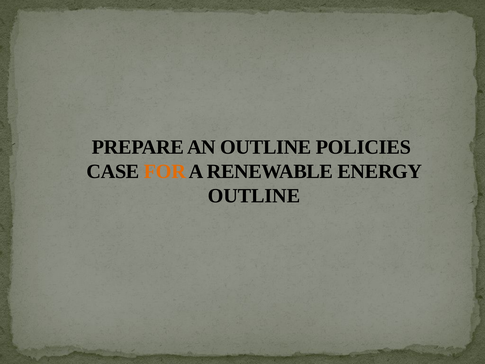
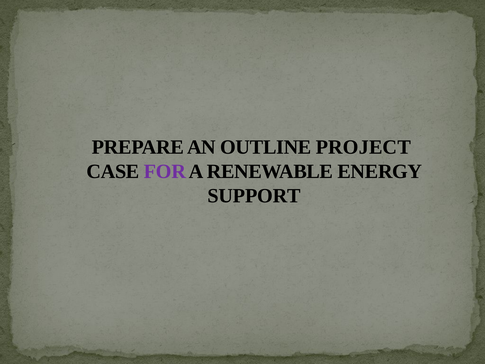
POLICIES: POLICIES -> PROJECT
FOR colour: orange -> purple
OUTLINE at (254, 196): OUTLINE -> SUPPORT
